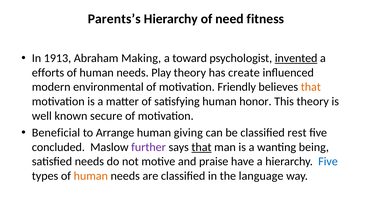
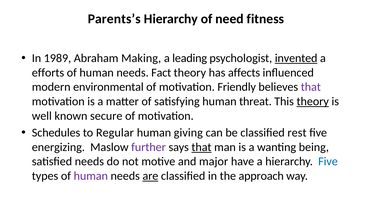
1913: 1913 -> 1989
toward: toward -> leading
Play: Play -> Fact
create: create -> affects
that at (311, 87) colour: orange -> purple
honor: honor -> threat
theory at (313, 102) underline: none -> present
Beneficial: Beneficial -> Schedules
Arrange: Arrange -> Regular
concluded: concluded -> energizing
praise: praise -> major
human at (91, 176) colour: orange -> purple
are underline: none -> present
language: language -> approach
